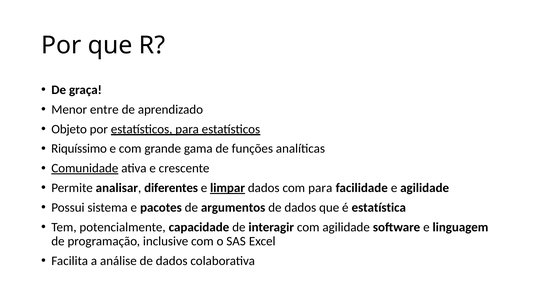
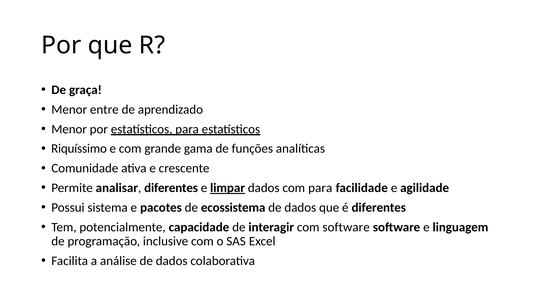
Objeto at (69, 129): Objeto -> Menor
Comunidade underline: present -> none
argumentos: argumentos -> ecossistema
é estatística: estatística -> diferentes
com agilidade: agilidade -> software
